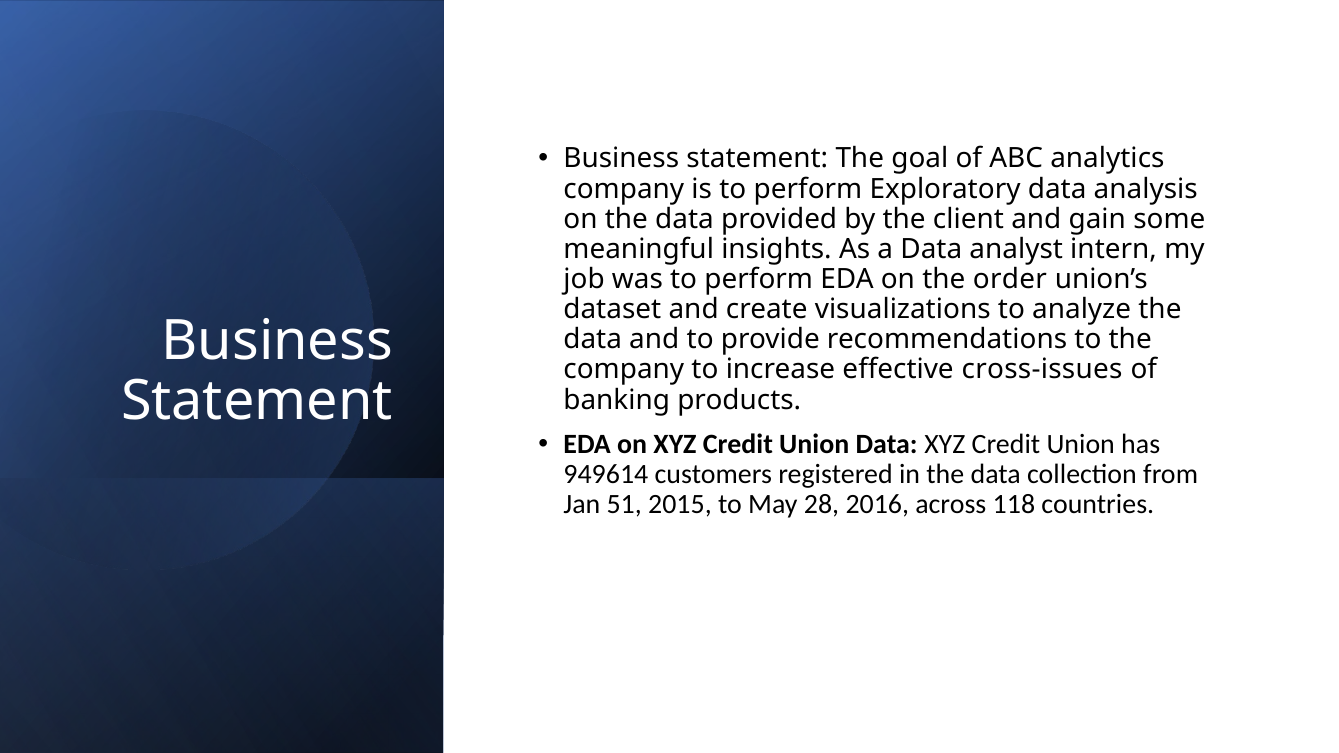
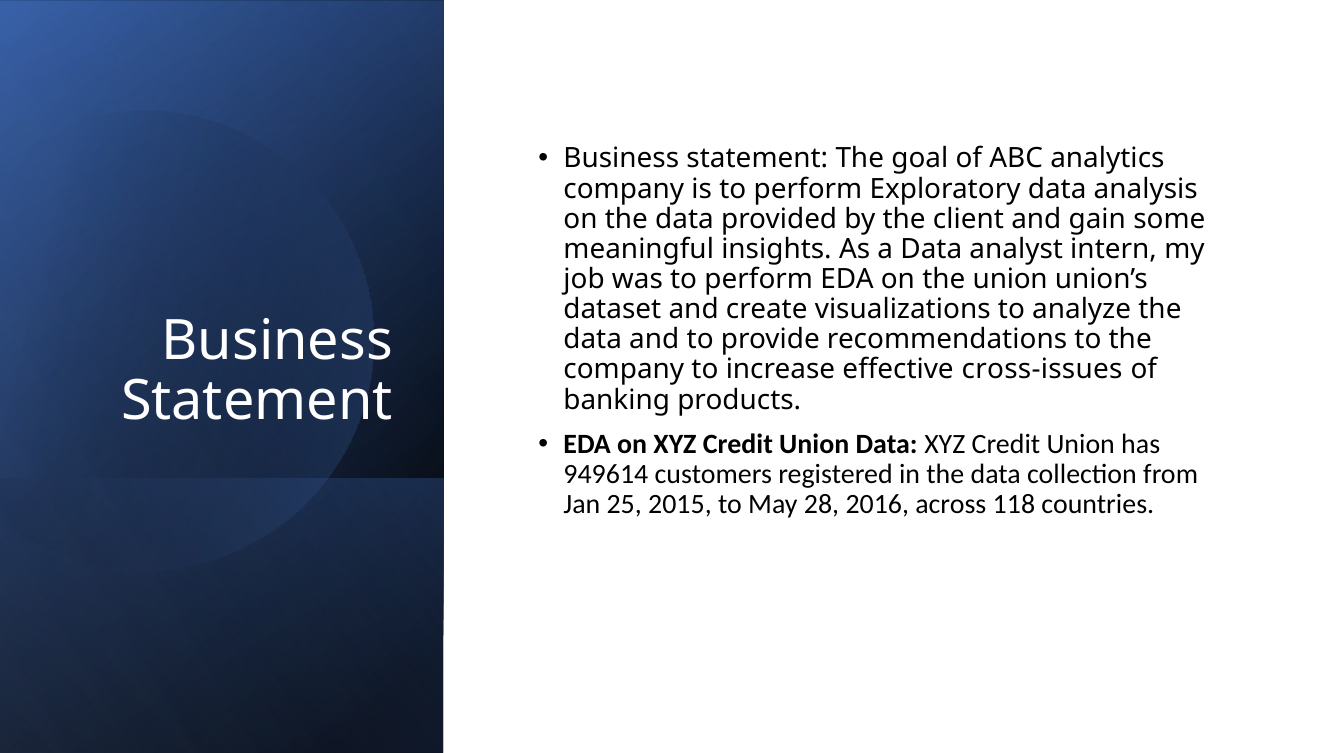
the order: order -> union
51: 51 -> 25
